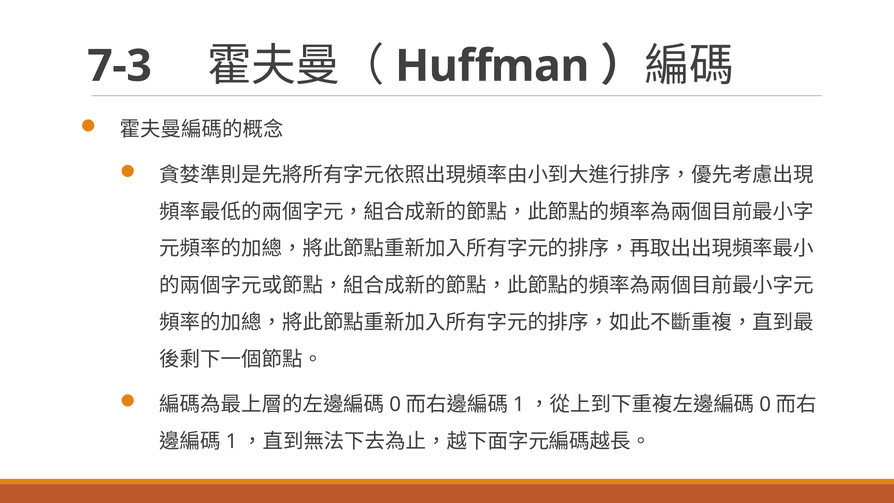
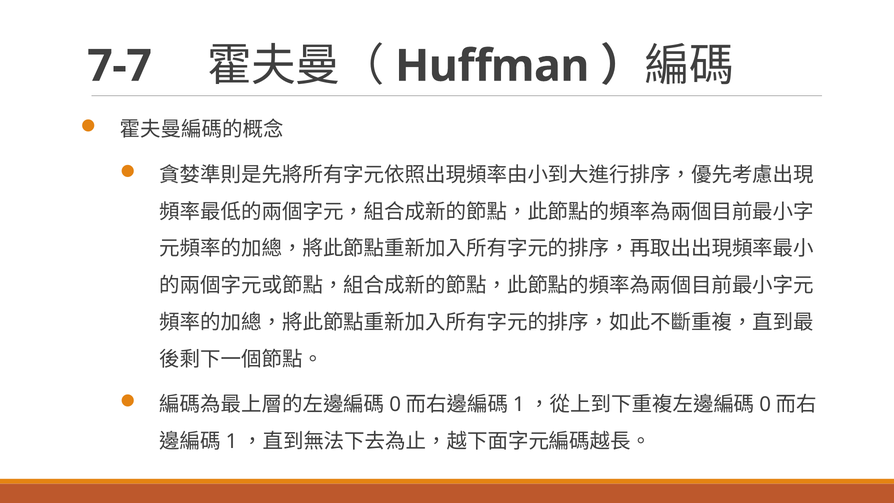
7-3: 7-3 -> 7-7
